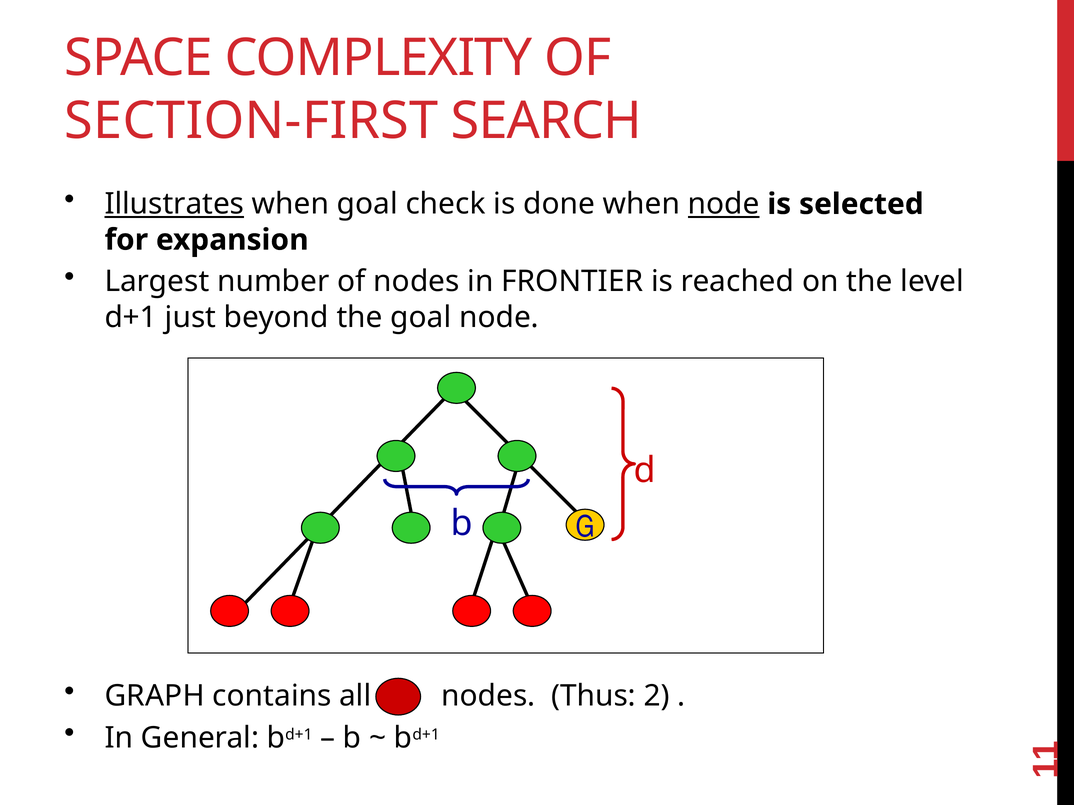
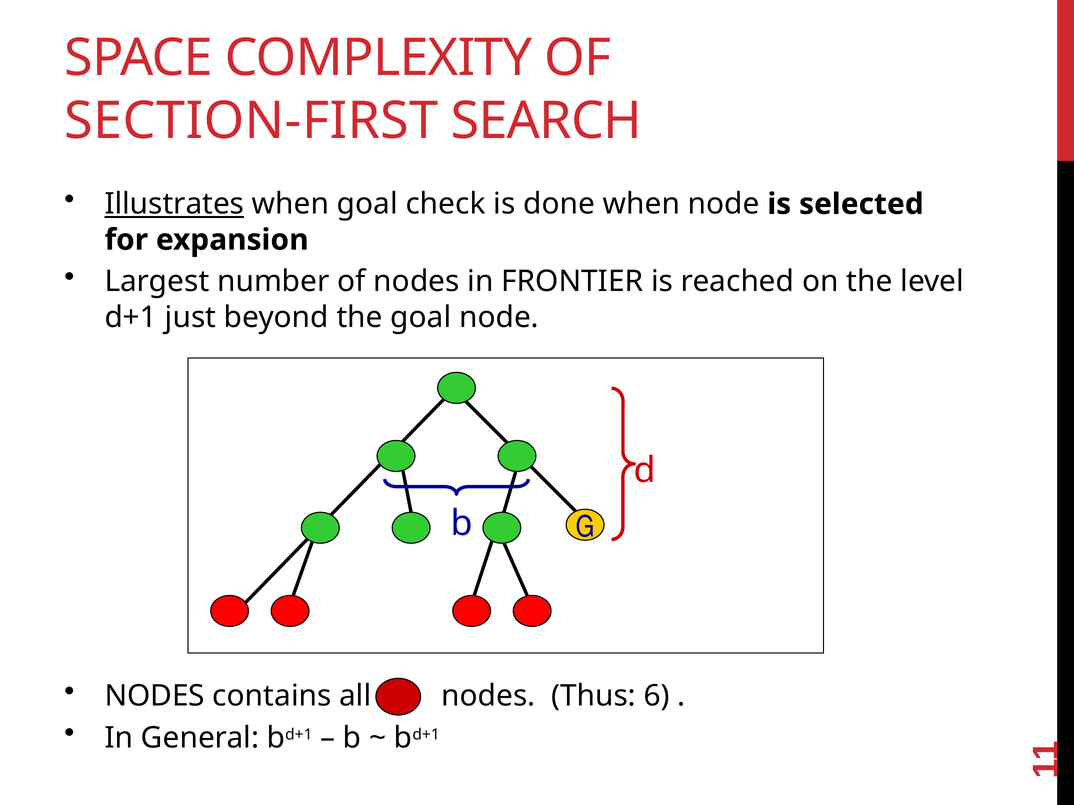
node at (724, 204) underline: present -> none
GRAPH at (155, 696): GRAPH -> NODES
2: 2 -> 6
